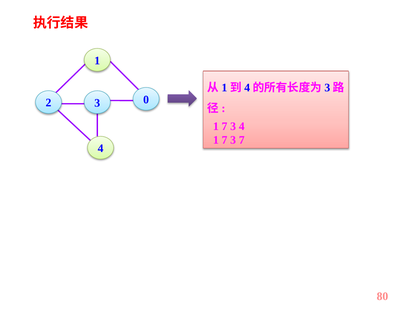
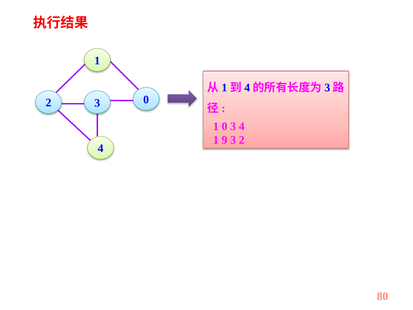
7 at (224, 126): 7 -> 0
7 at (224, 140): 7 -> 9
7 at (242, 140): 7 -> 2
